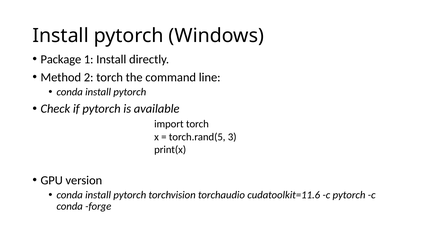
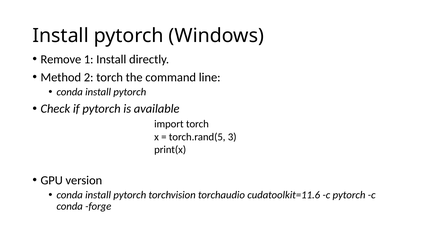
Package: Package -> Remove
